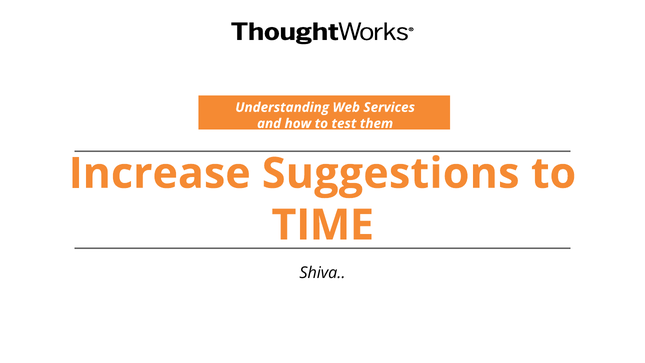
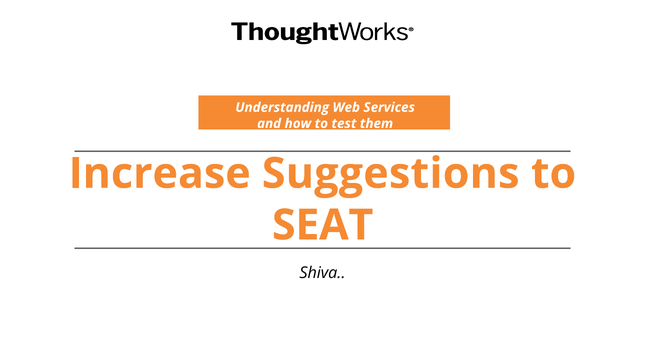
TIME: TIME -> SEAT
